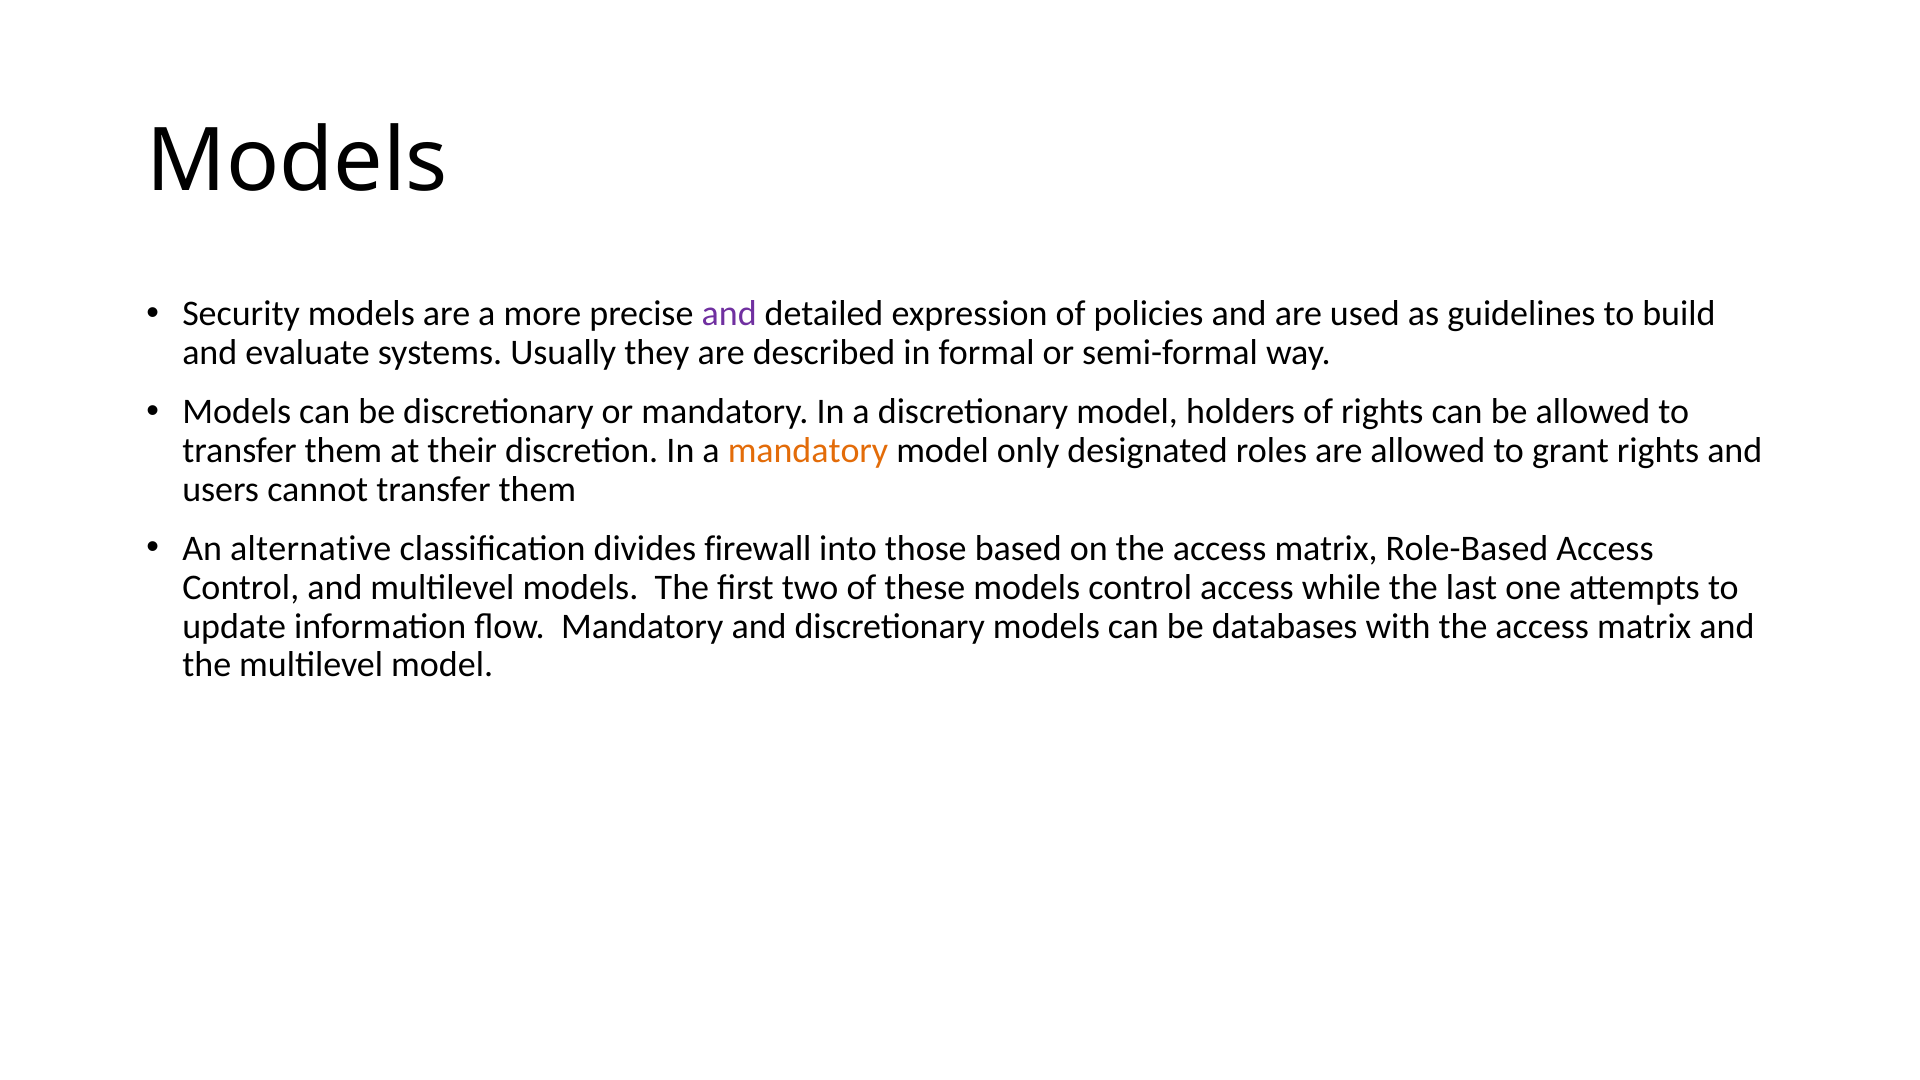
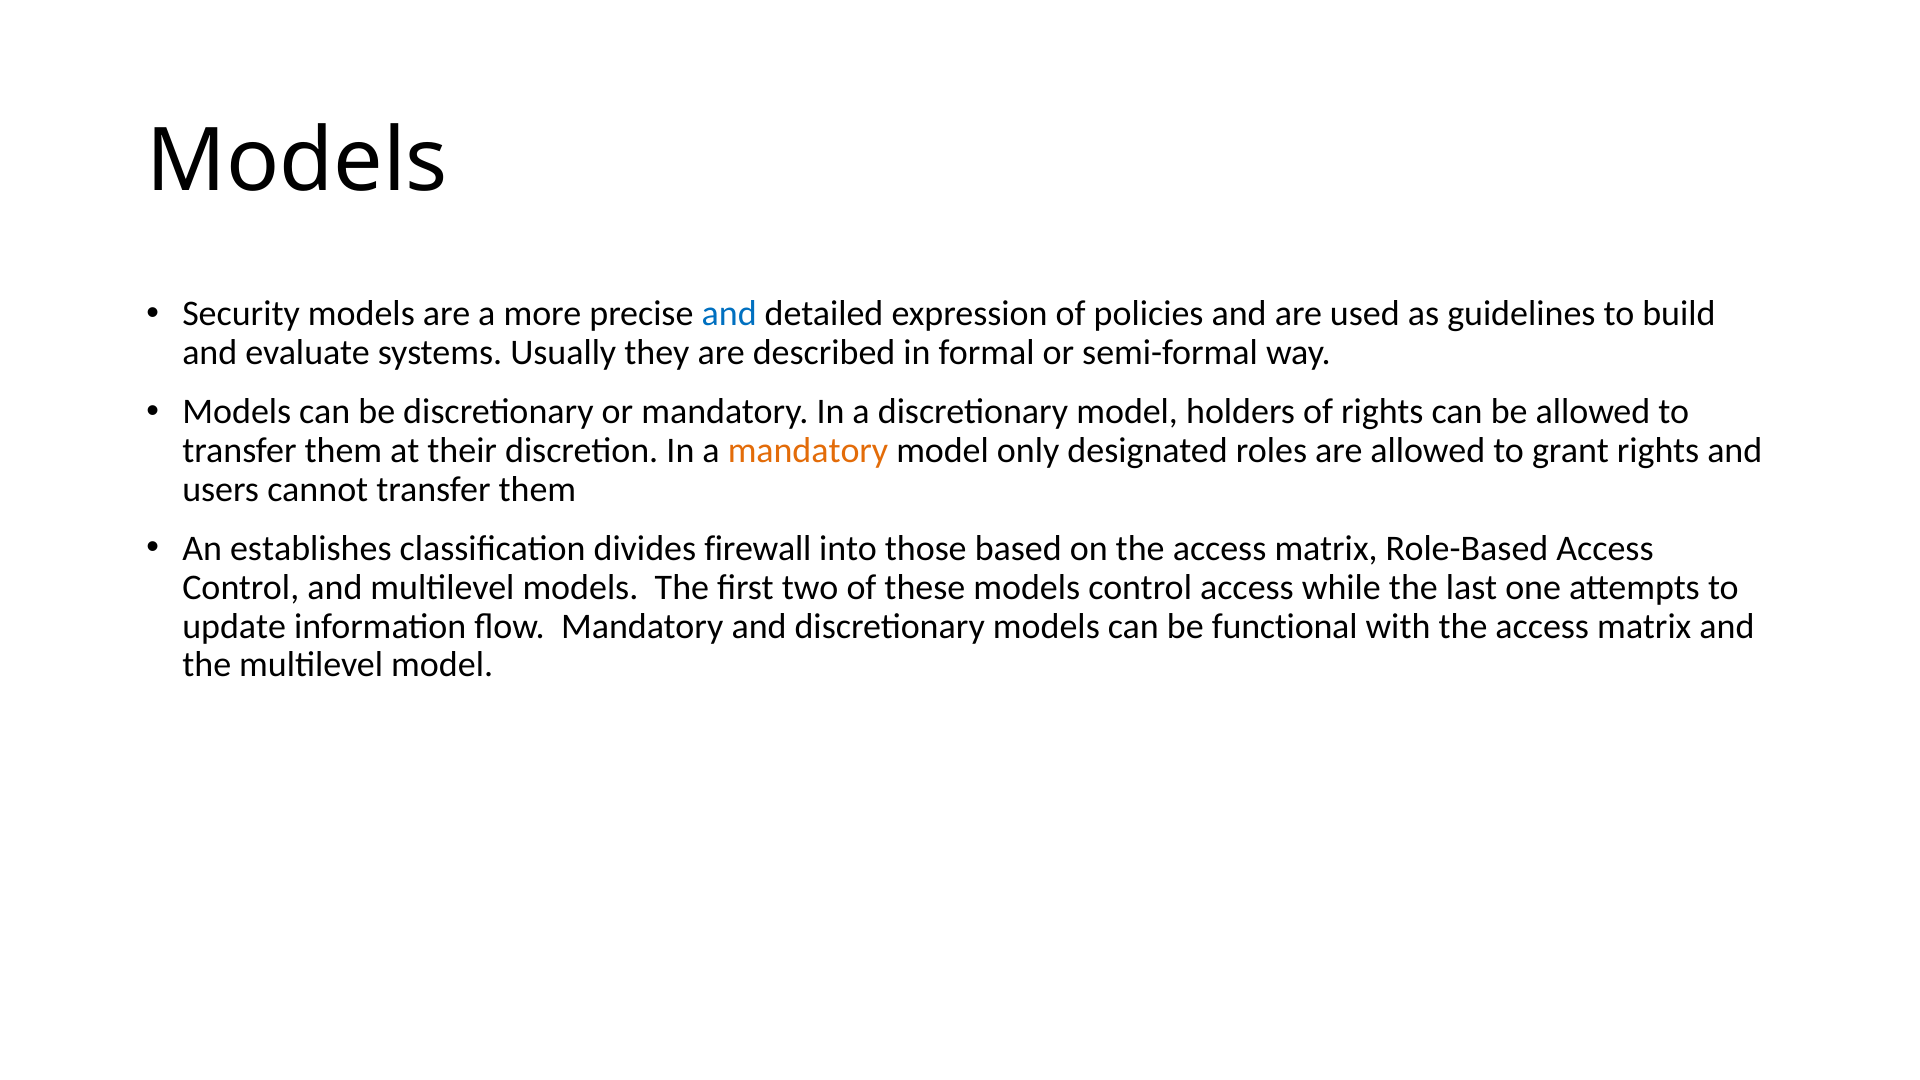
and at (729, 314) colour: purple -> blue
alternative: alternative -> establishes
databases: databases -> functional
